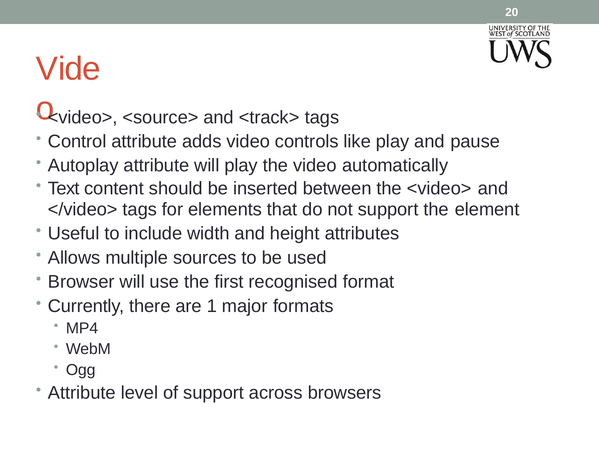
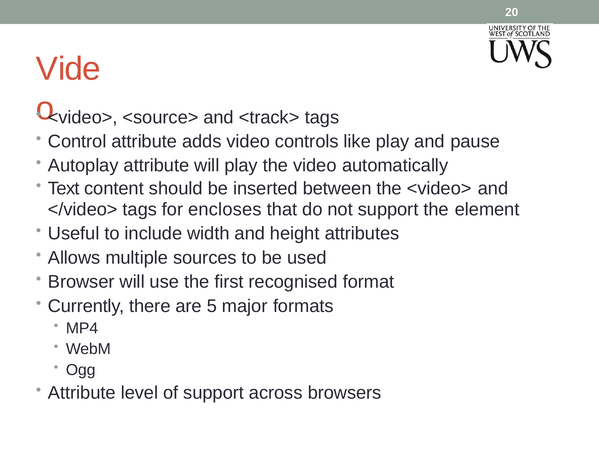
elements: elements -> encloses
1: 1 -> 5
